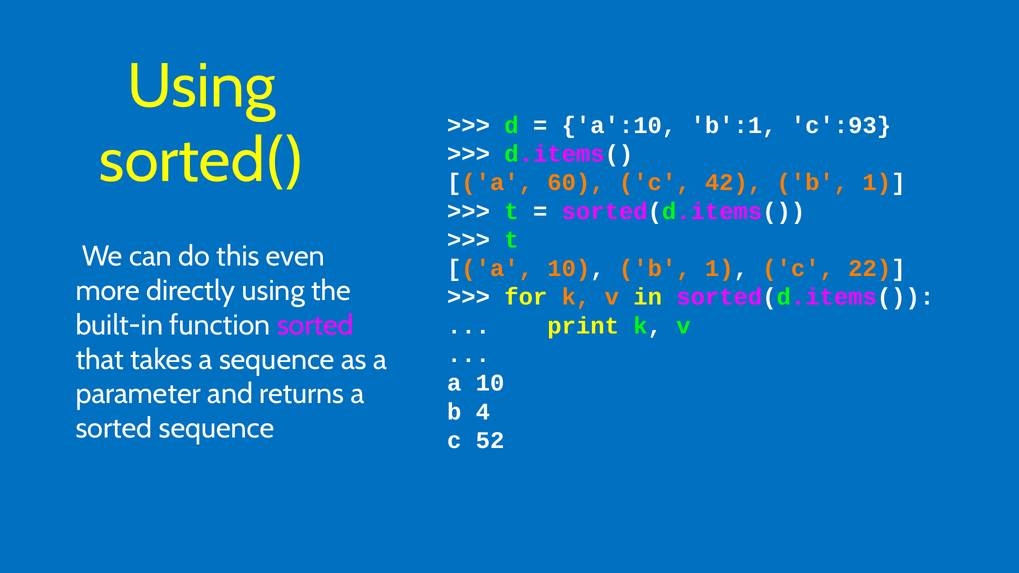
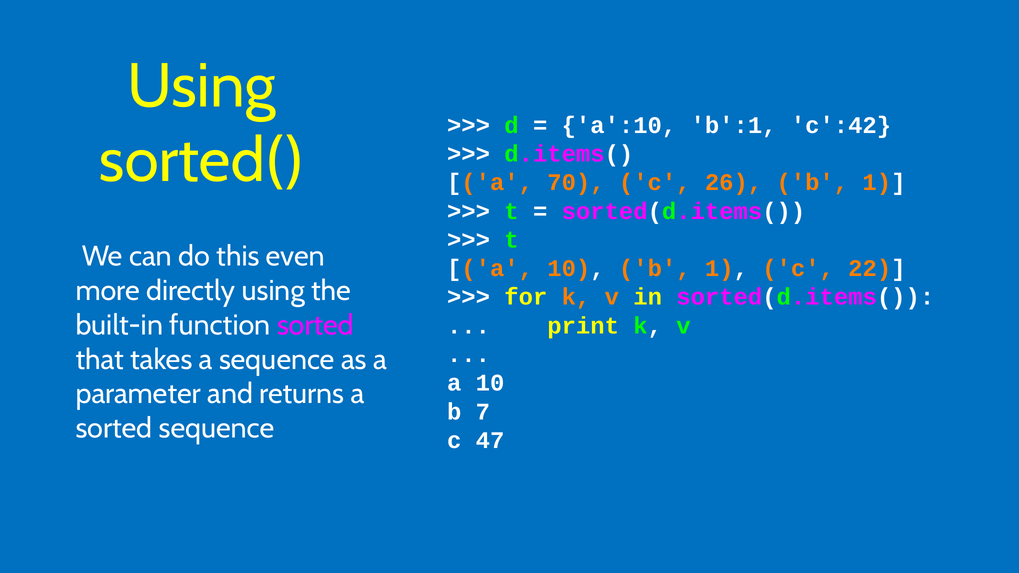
c':93: c':93 -> c':42
60: 60 -> 70
42: 42 -> 26
4: 4 -> 7
52: 52 -> 47
